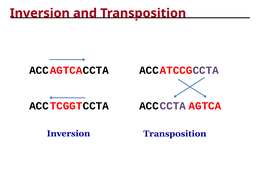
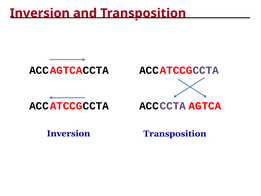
TCGGT at (66, 106): TCGGT -> ATCCG
